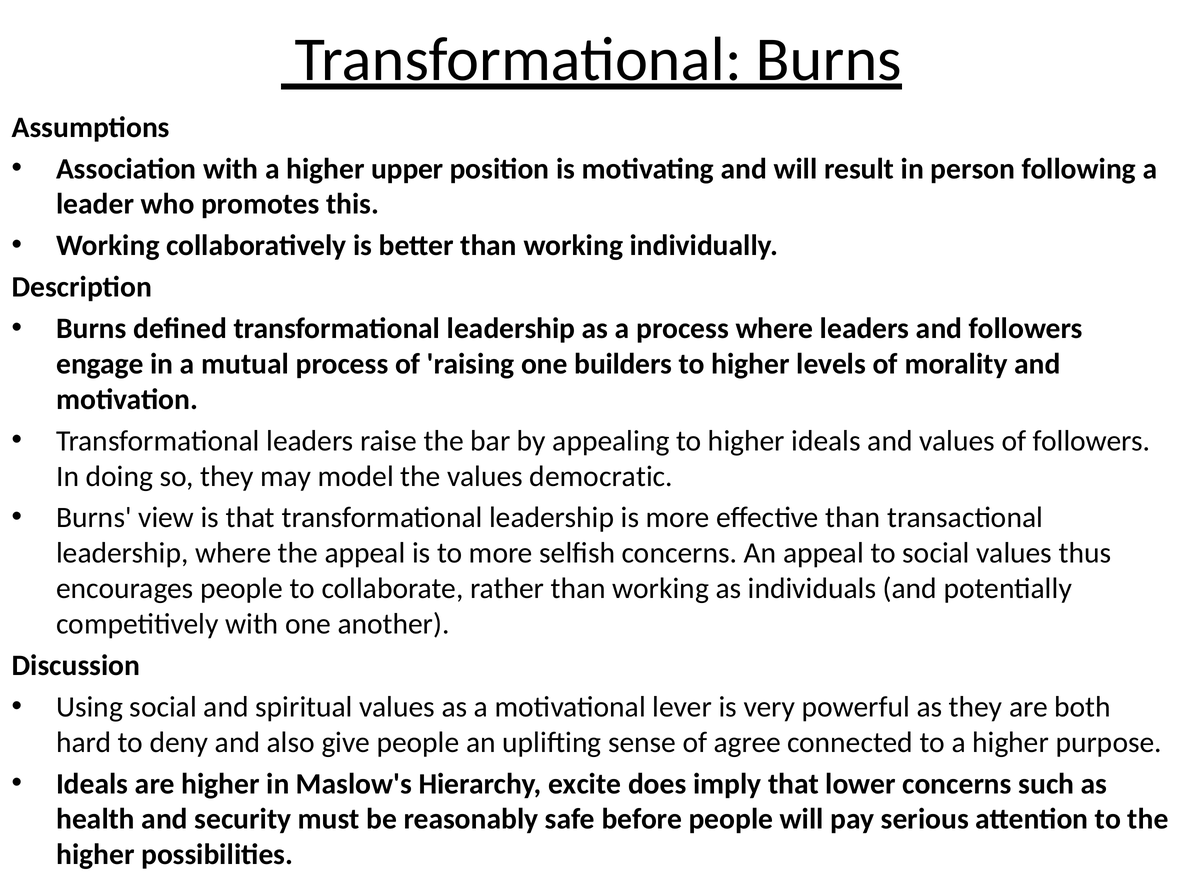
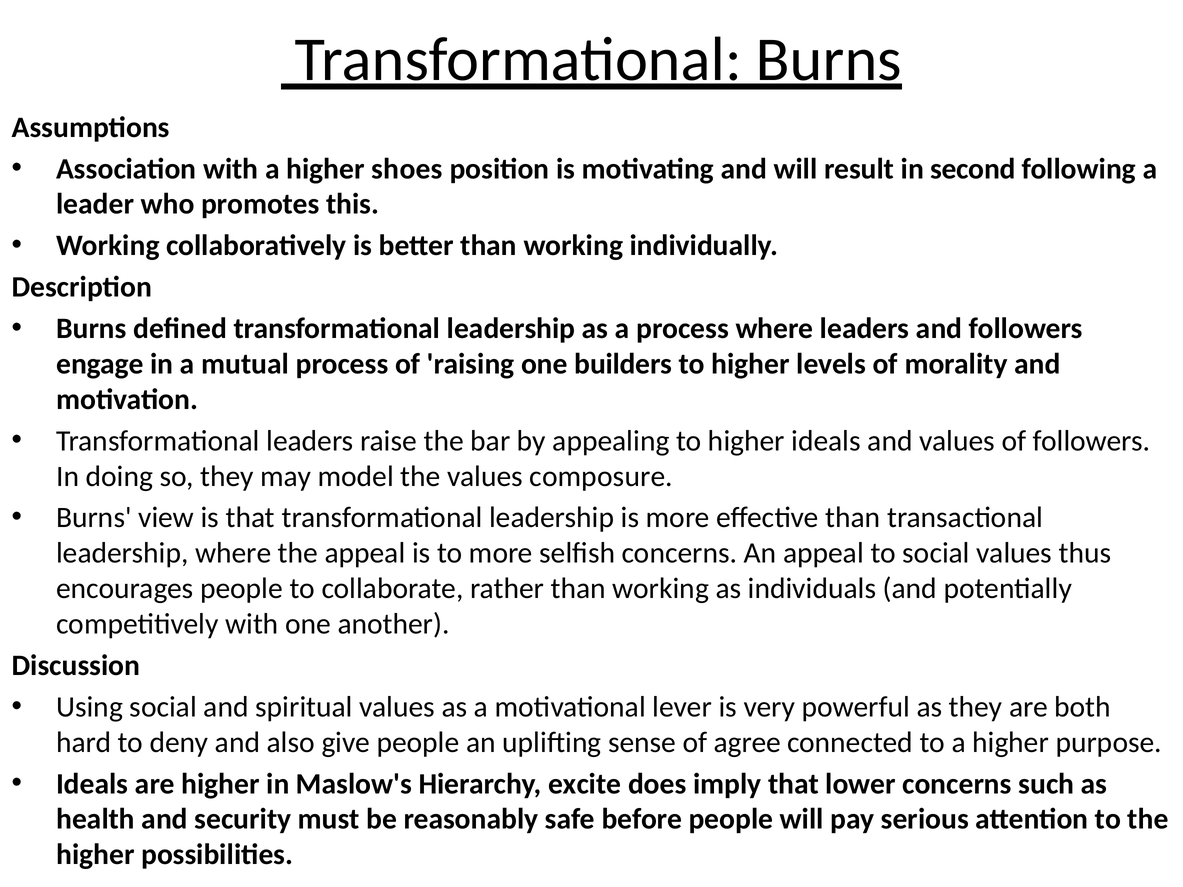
upper: upper -> shoes
person: person -> second
democratic: democratic -> composure
